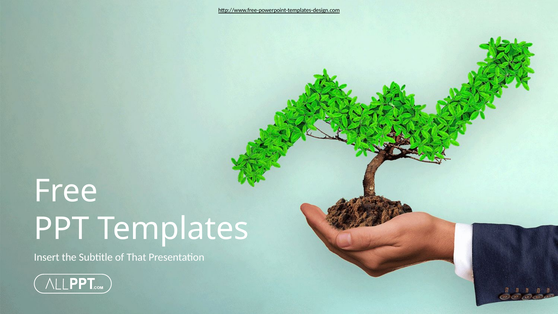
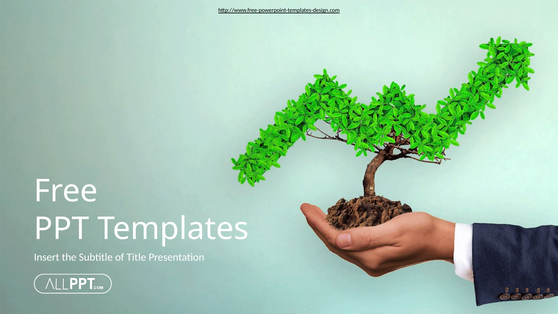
That: That -> Title
